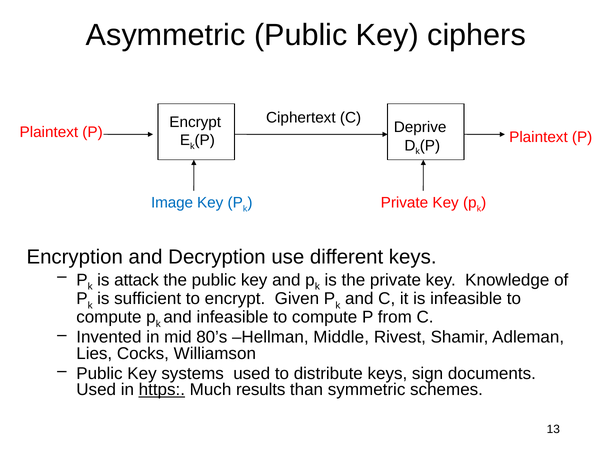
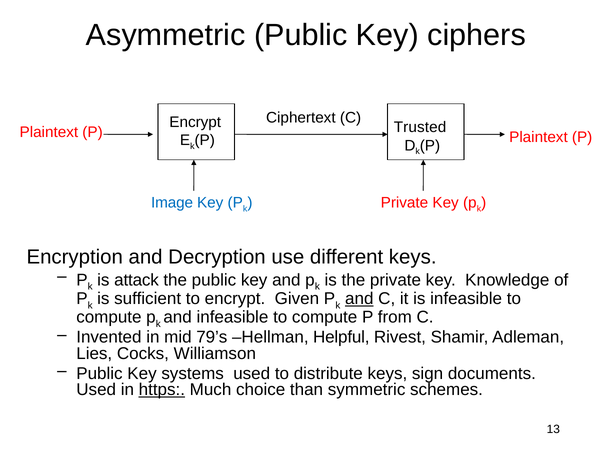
Deprive: Deprive -> Trusted
and at (359, 299) underline: none -> present
80’s: 80’s -> 79’s
Middle: Middle -> Helpful
results: results -> choice
